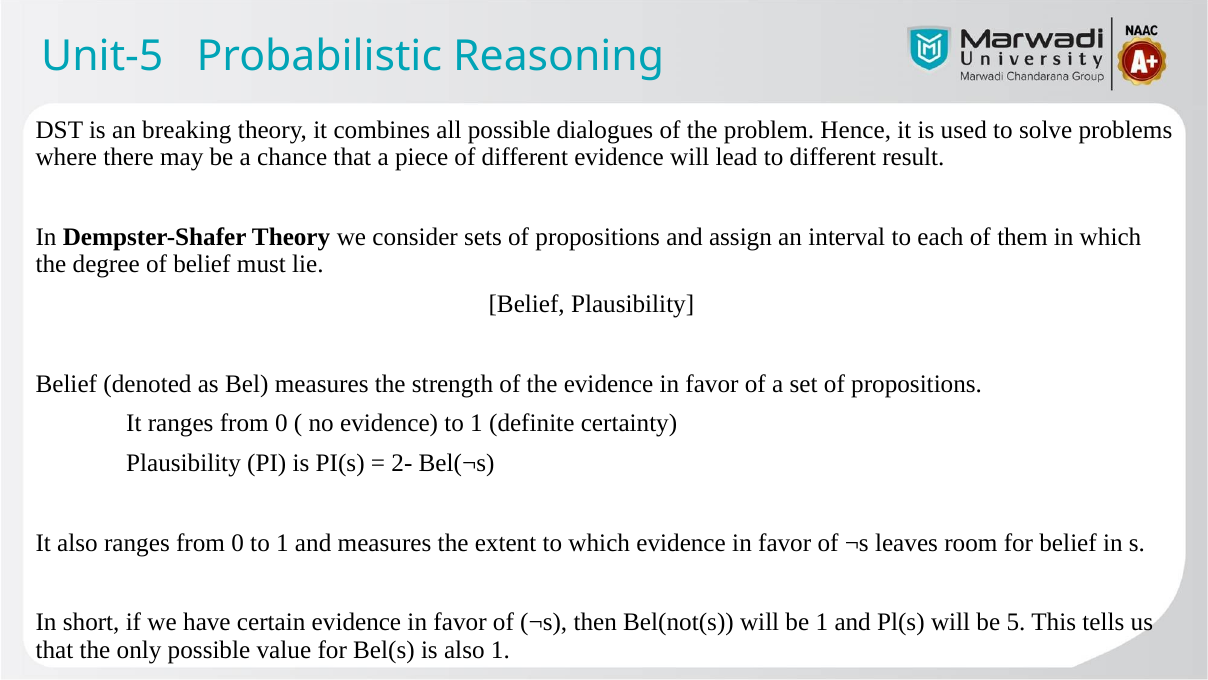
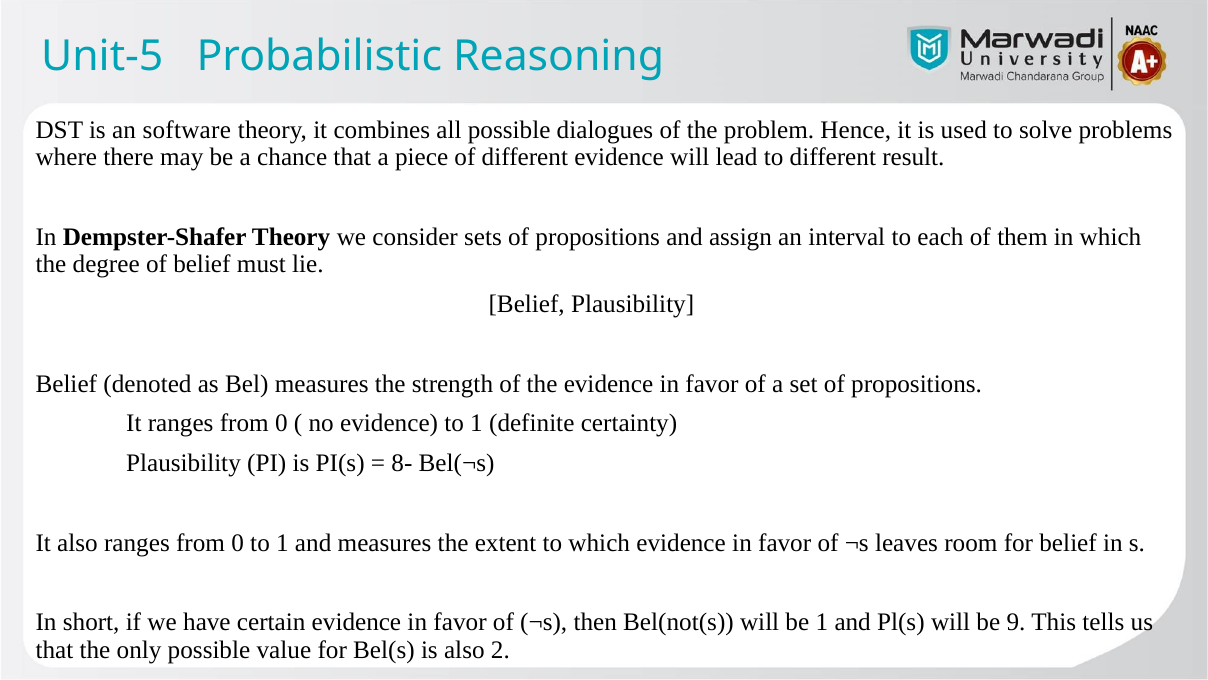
breaking: breaking -> software
2-: 2- -> 8-
5: 5 -> 9
also 1: 1 -> 2
